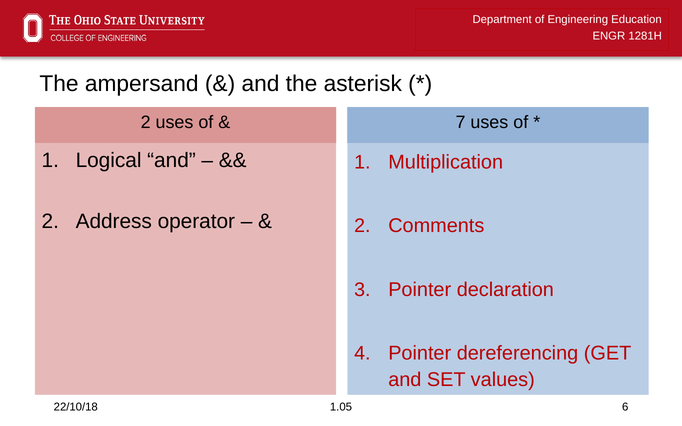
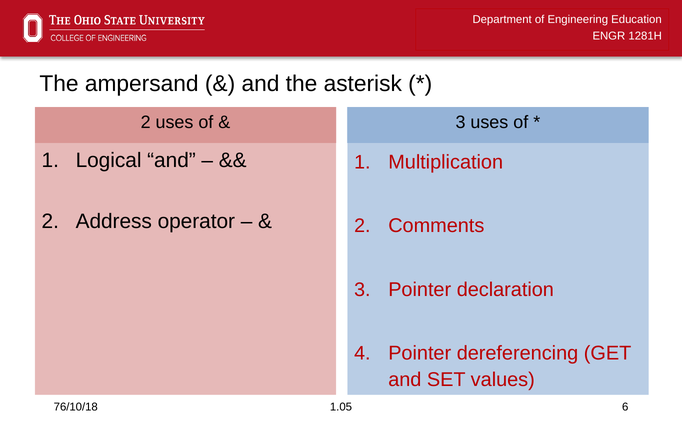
7 at (461, 123): 7 -> 3
22/10/18: 22/10/18 -> 76/10/18
